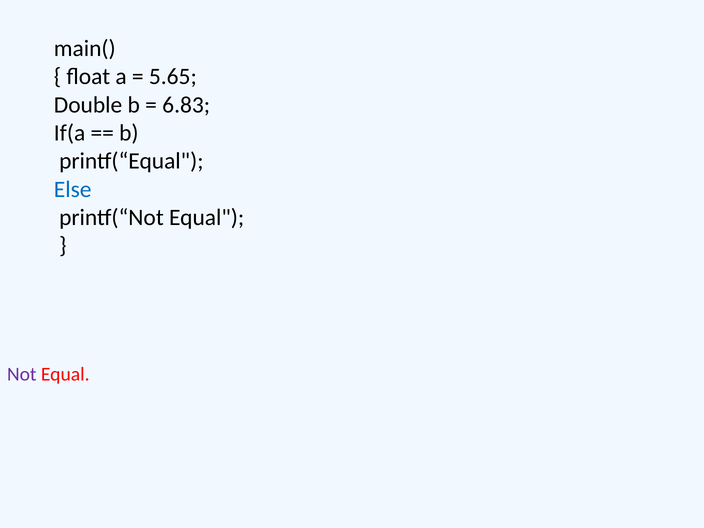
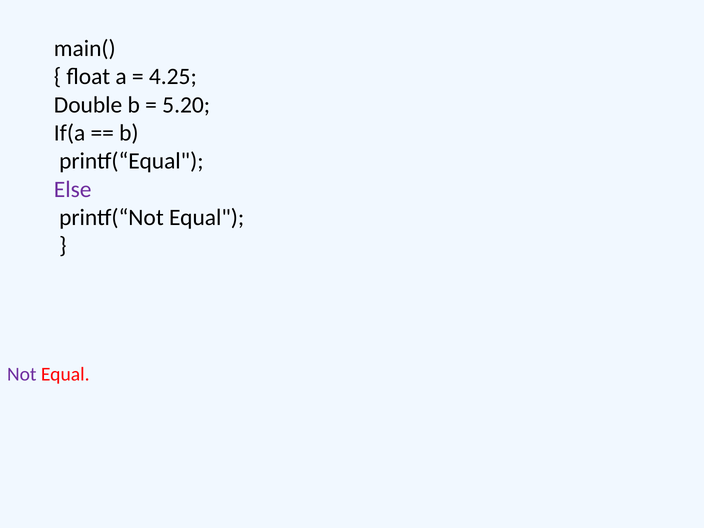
5.65: 5.65 -> 4.25
6.83: 6.83 -> 5.20
Else colour: blue -> purple
